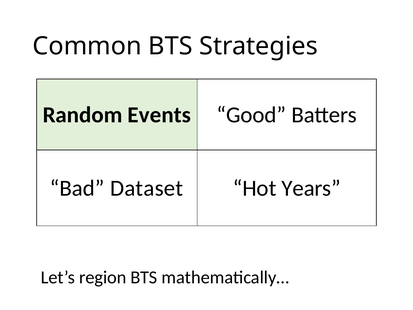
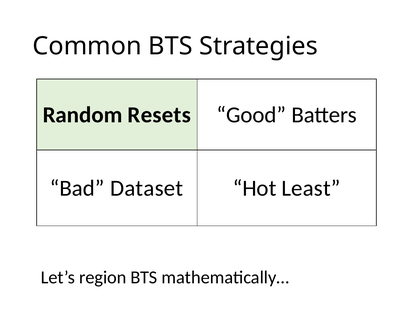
Events: Events -> Resets
Years: Years -> Least
